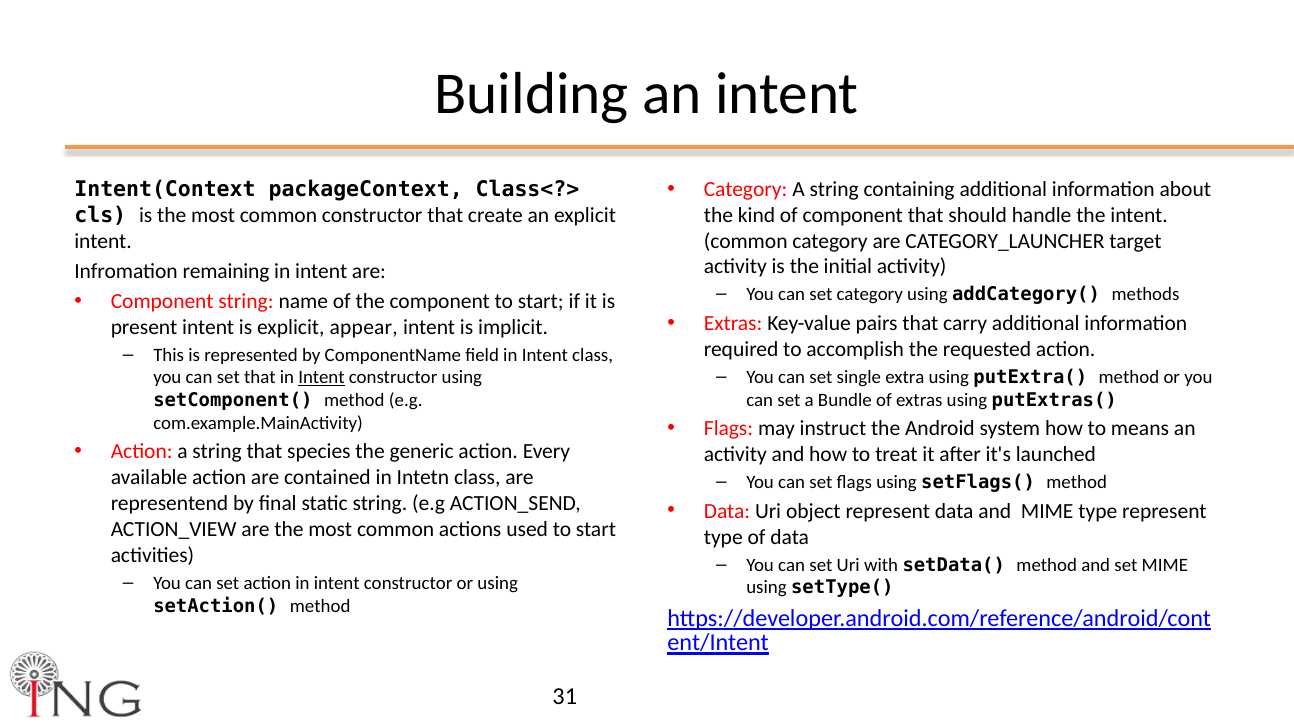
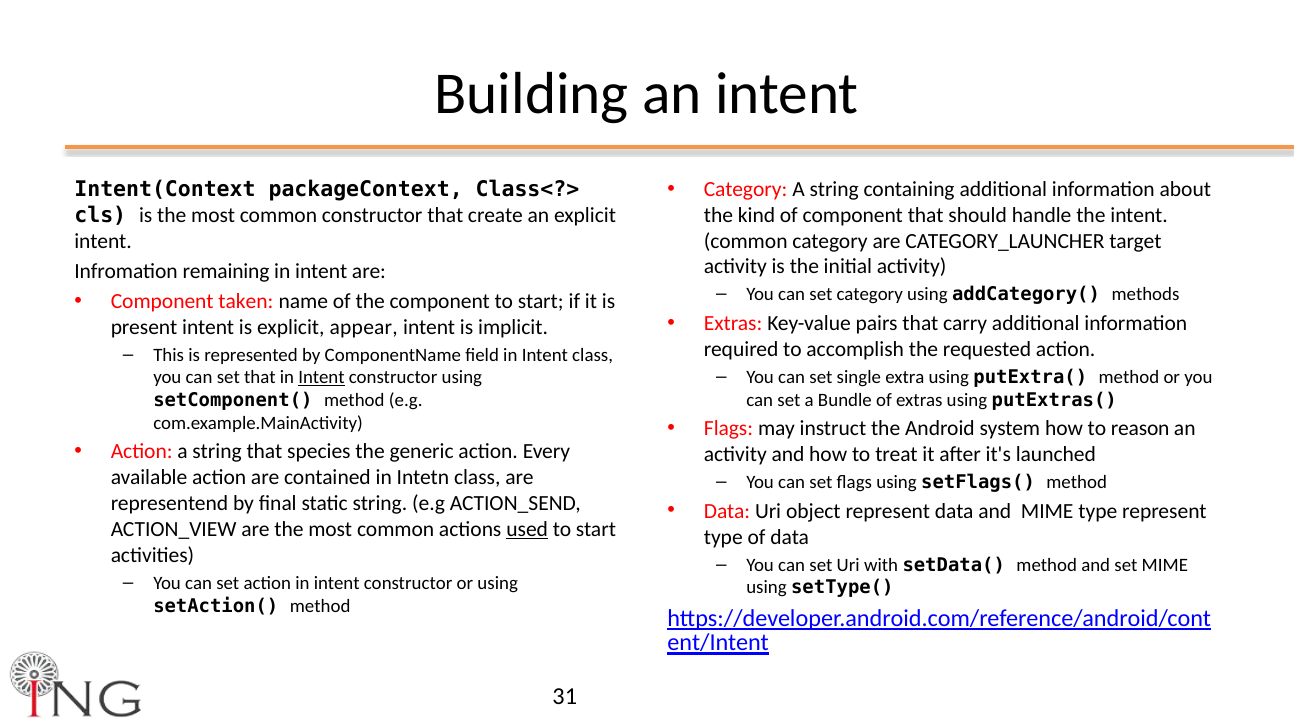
Component string: string -> taken
means: means -> reason
used underline: none -> present
